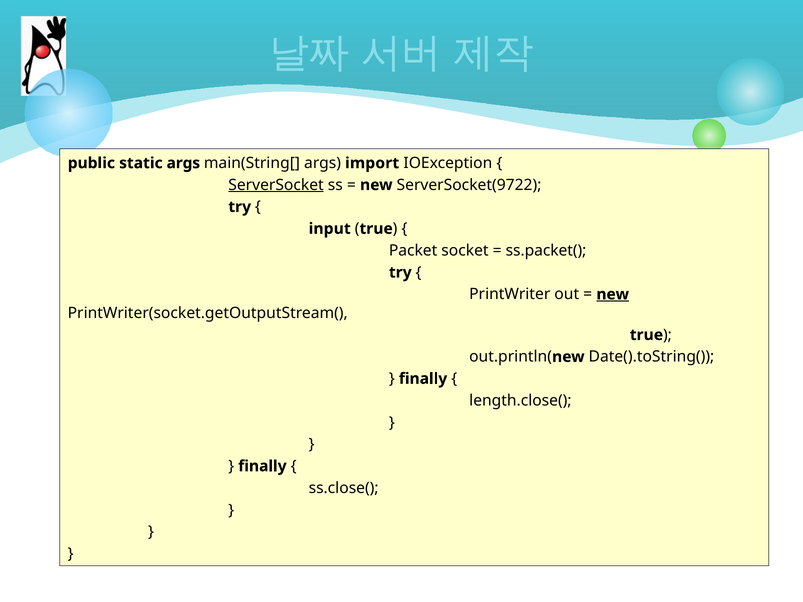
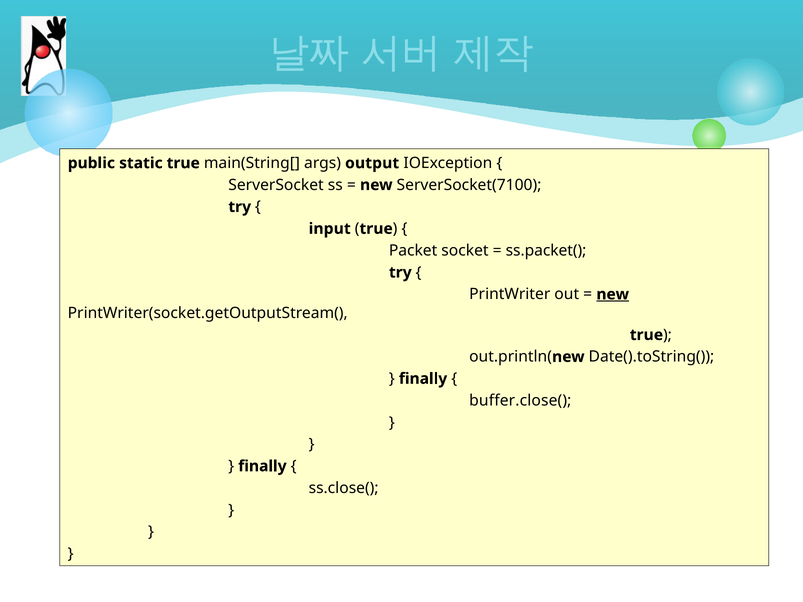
static args: args -> true
import: import -> output
ServerSocket underline: present -> none
ServerSocket(9722: ServerSocket(9722 -> ServerSocket(7100
length.close(: length.close( -> buffer.close(
